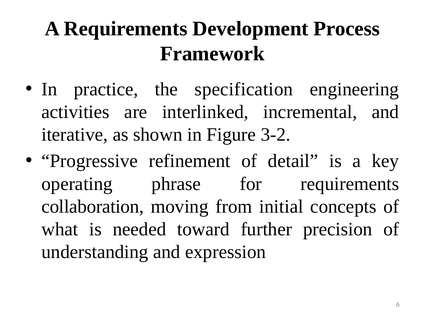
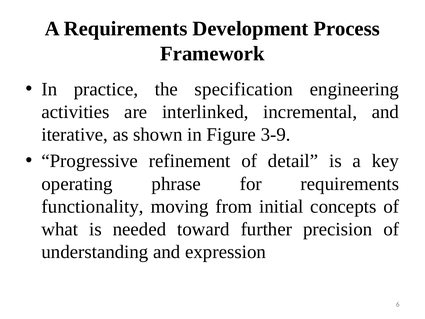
3-2: 3-2 -> 3-9
collaboration: collaboration -> functionality
